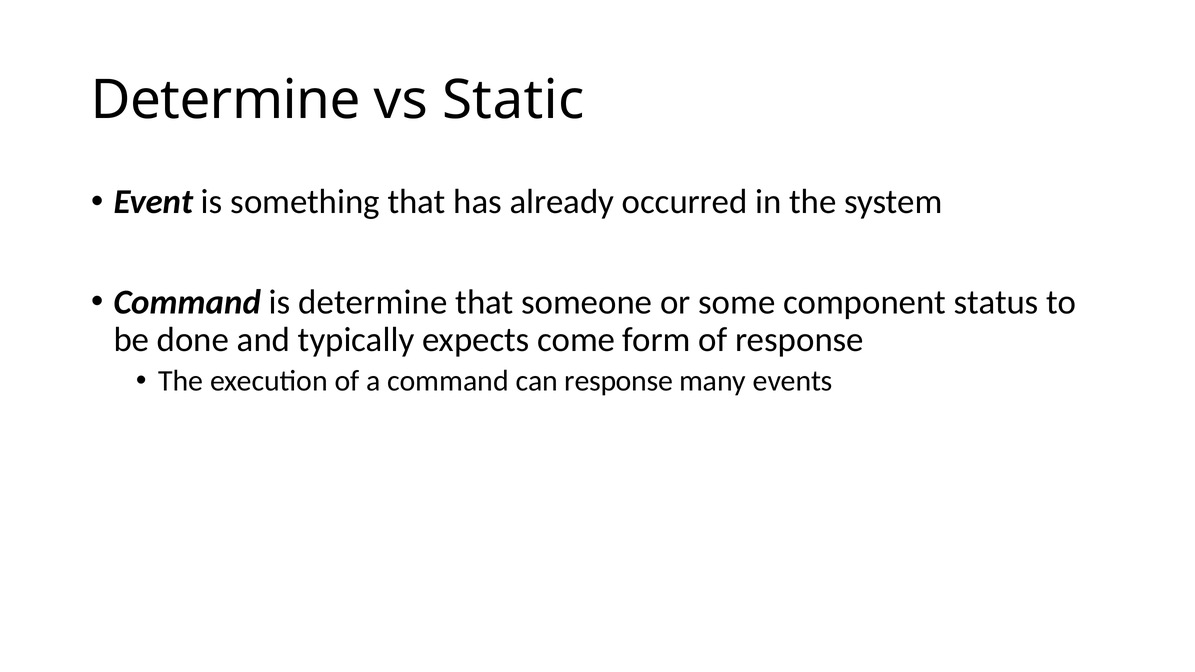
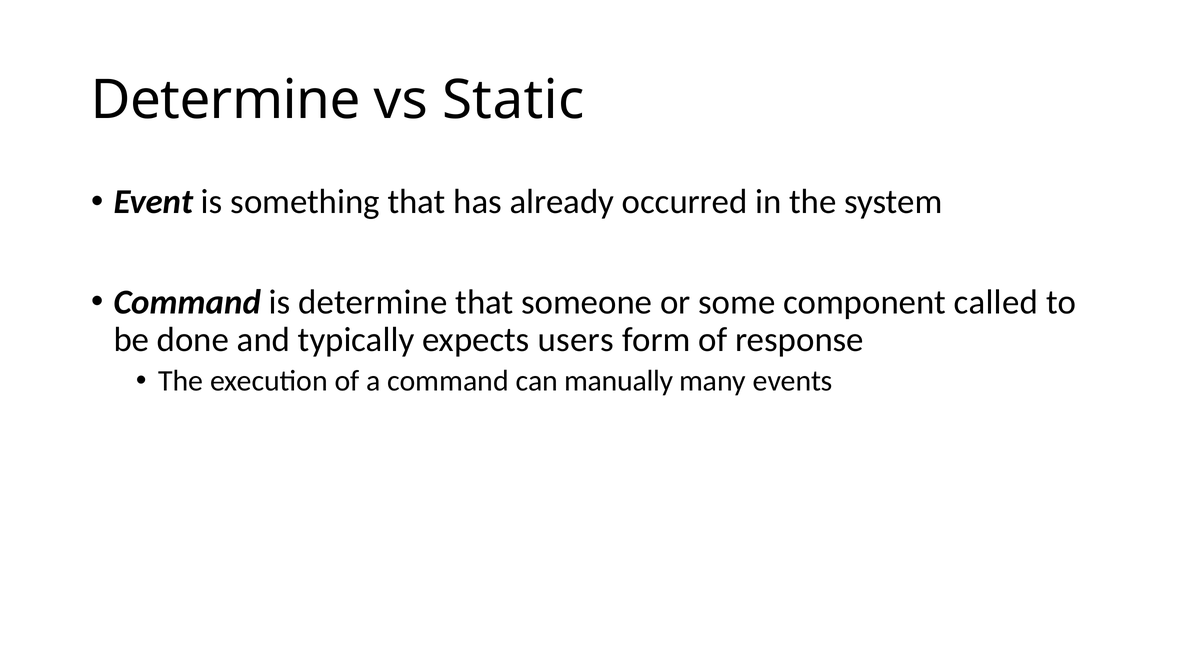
status: status -> called
come: come -> users
can response: response -> manually
